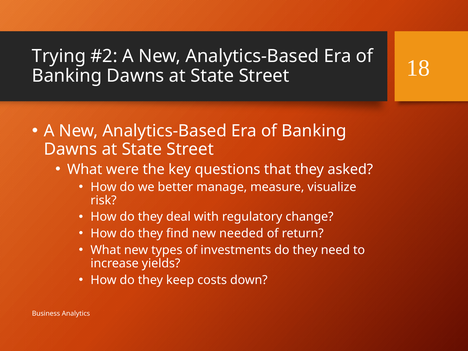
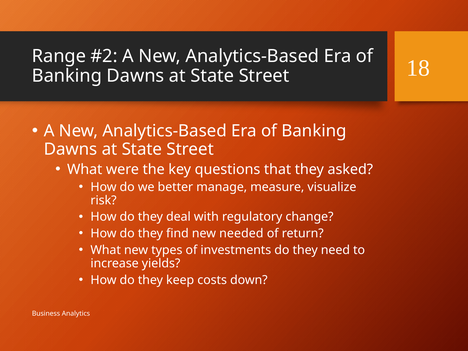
Trying: Trying -> Range
